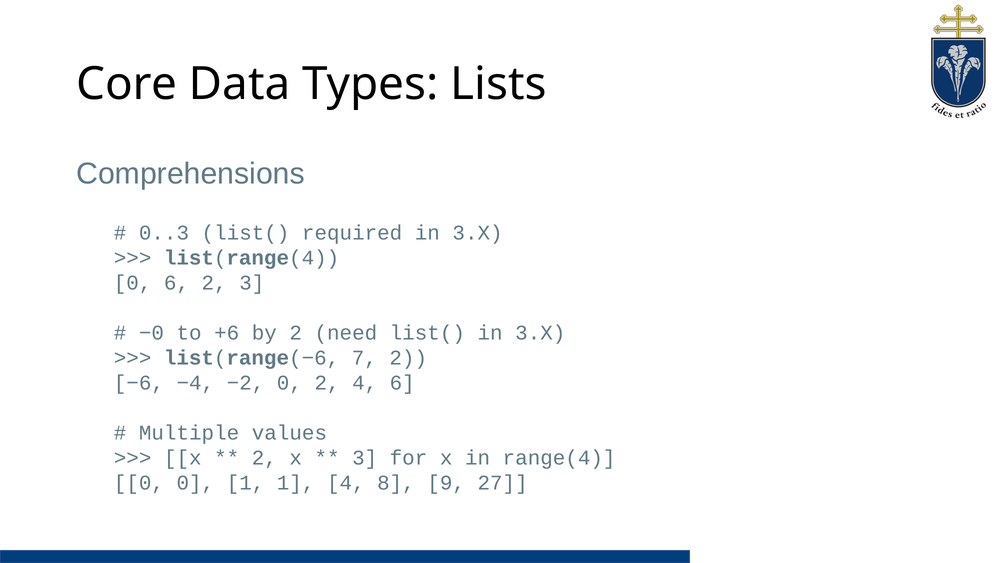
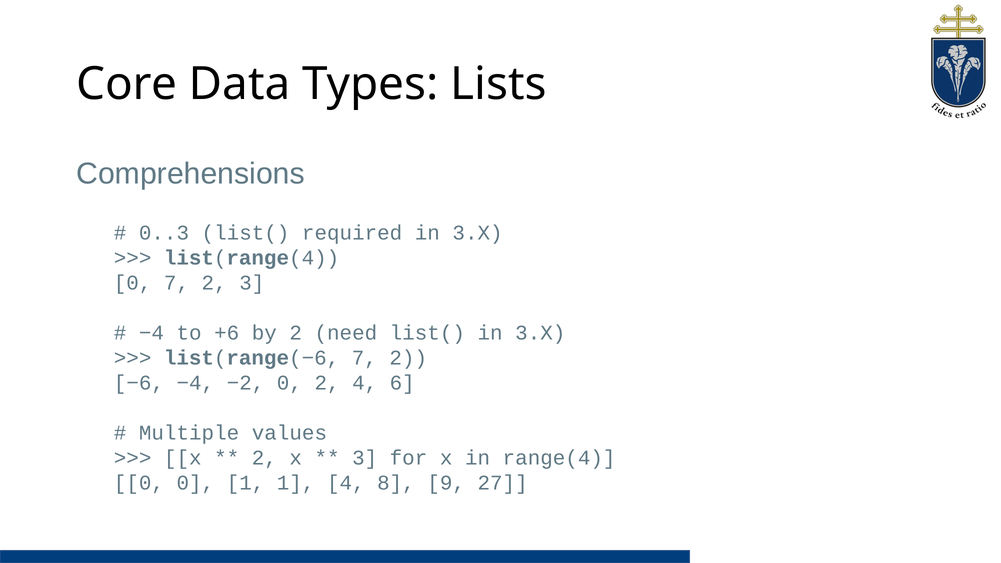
0 6: 6 -> 7
−0 at (151, 333): −0 -> −4
